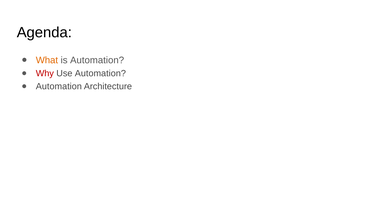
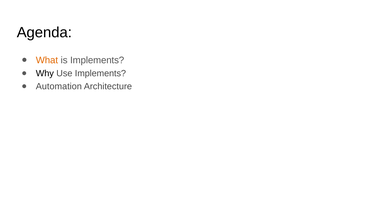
is Automation: Automation -> Implements
Why colour: red -> black
Use Automation: Automation -> Implements
